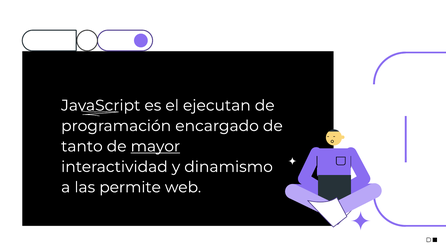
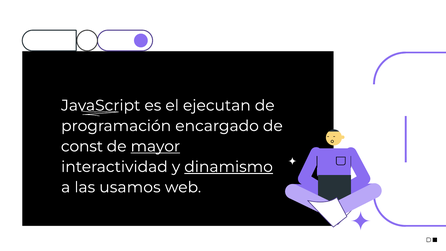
tanto: tanto -> const
dinamismo underline: none -> present
permite: permite -> usamos
